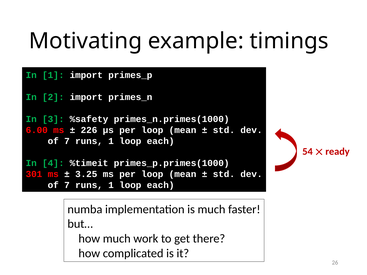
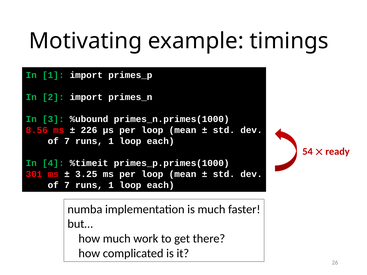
%safety: %safety -> %ubound
6.00: 6.00 -> 8.56
